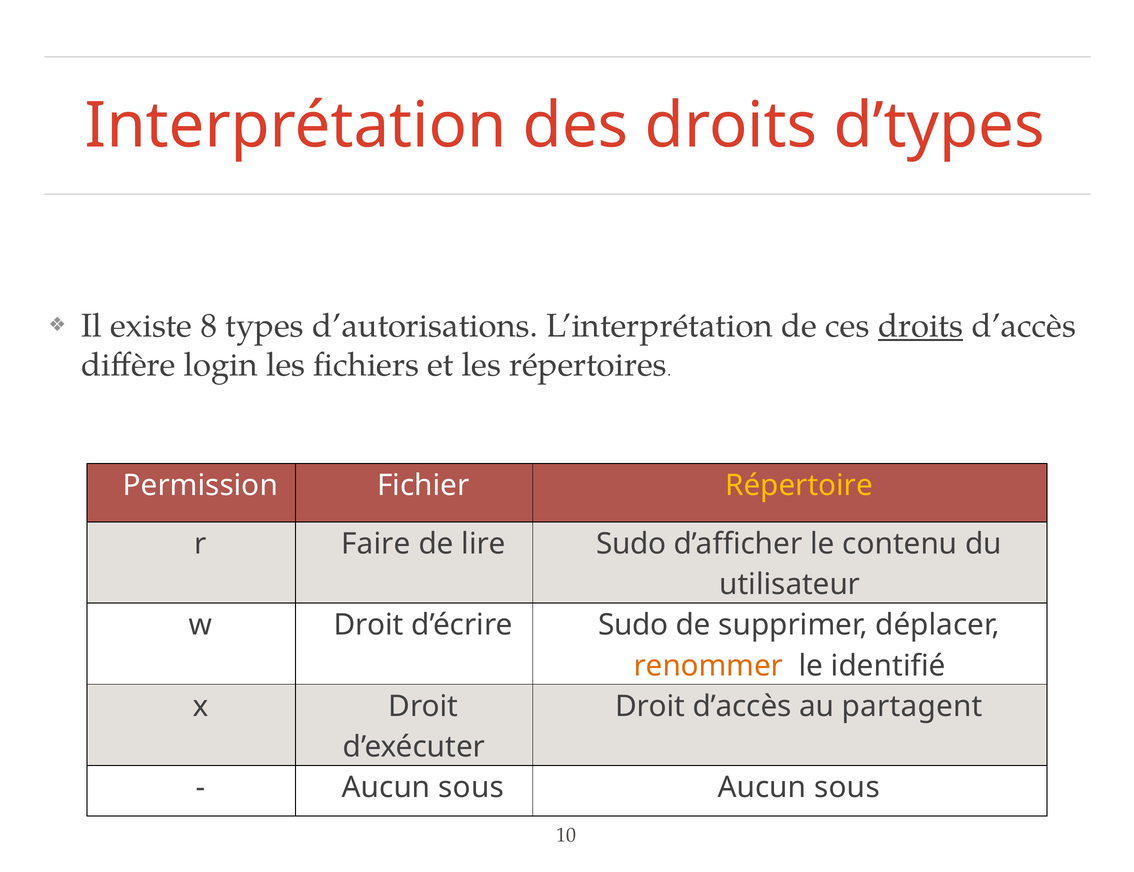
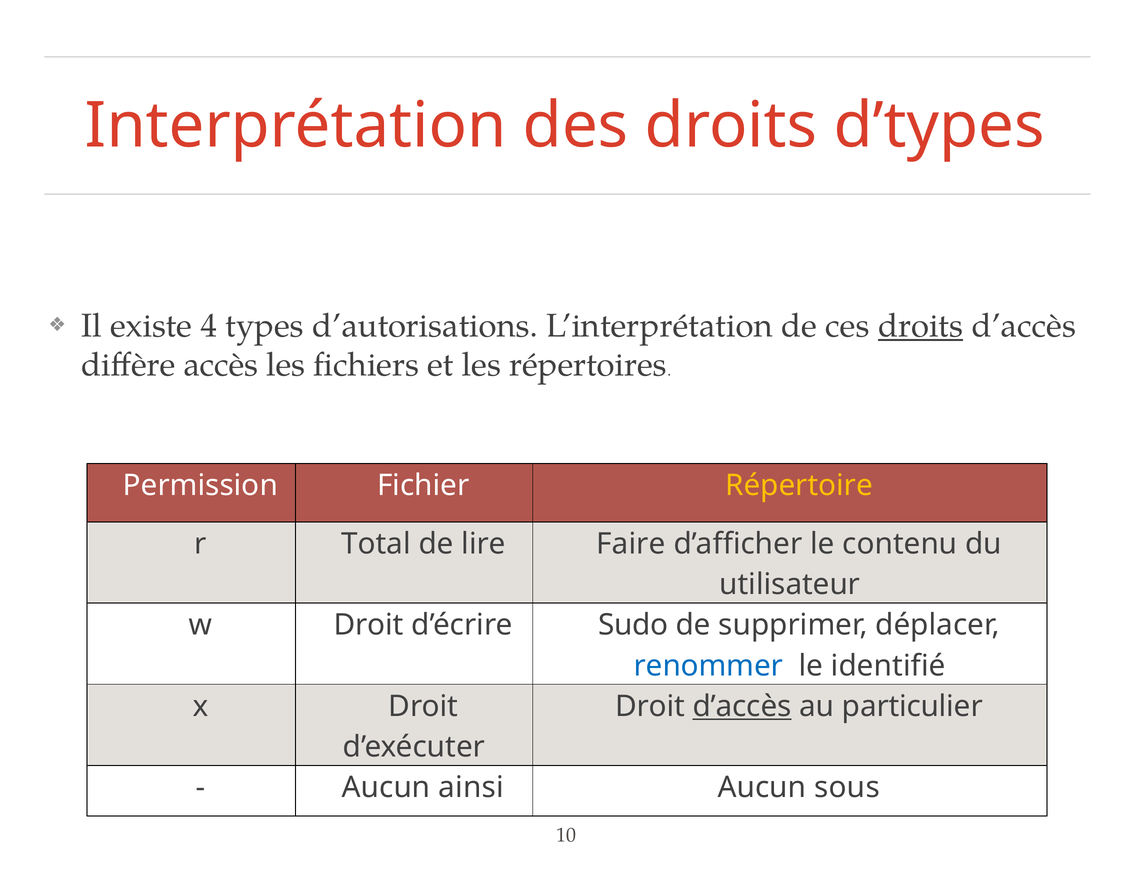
8: 8 -> 4
login: login -> accès
Faire: Faire -> Total
lire Sudo: Sudo -> Faire
renommer colour: orange -> blue
d’accès at (742, 707) underline: none -> present
partagent: partagent -> particulier
sous at (471, 788): sous -> ainsi
